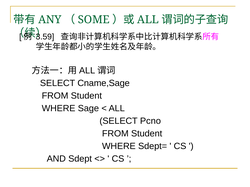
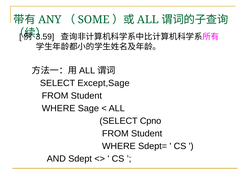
Cname,Sage: Cname,Sage -> Except,Sage
Pcno: Pcno -> Cpno
